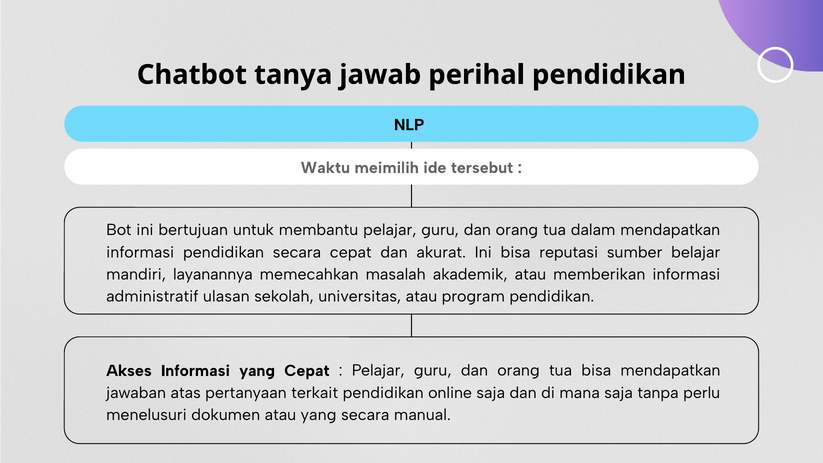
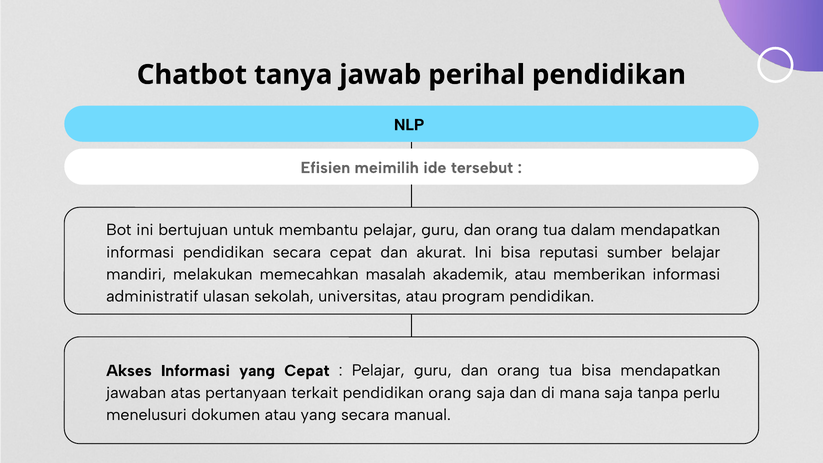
Waktu: Waktu -> Efisien
layanannya: layanannya -> melakukan
pendidikan online: online -> orang
